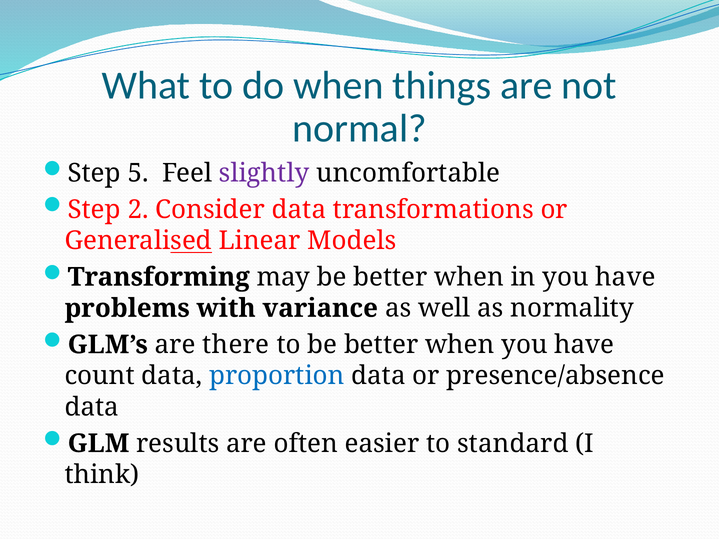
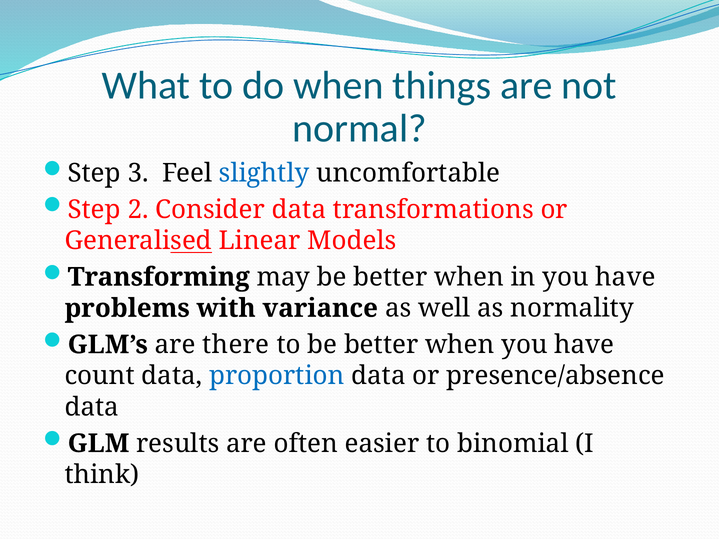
5: 5 -> 3
slightly colour: purple -> blue
standard: standard -> binomial
